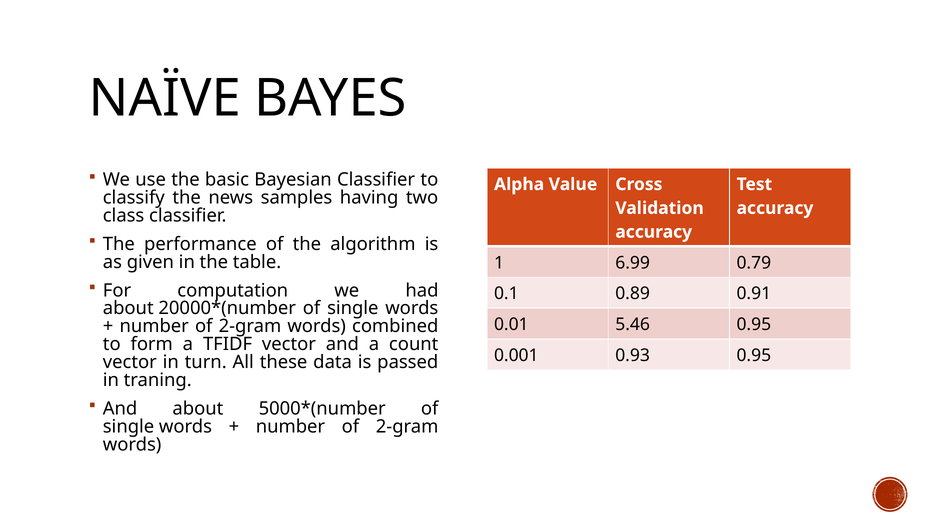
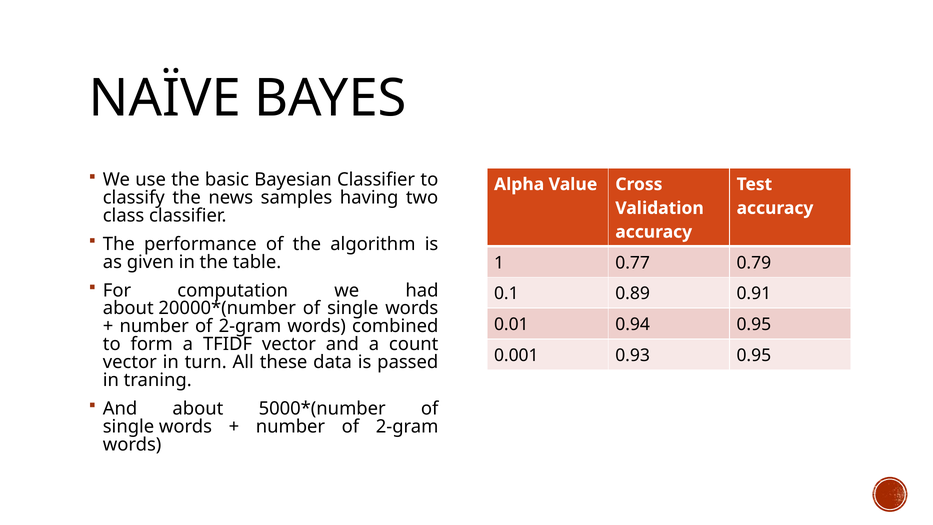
6.99: 6.99 -> 0.77
5.46: 5.46 -> 0.94
